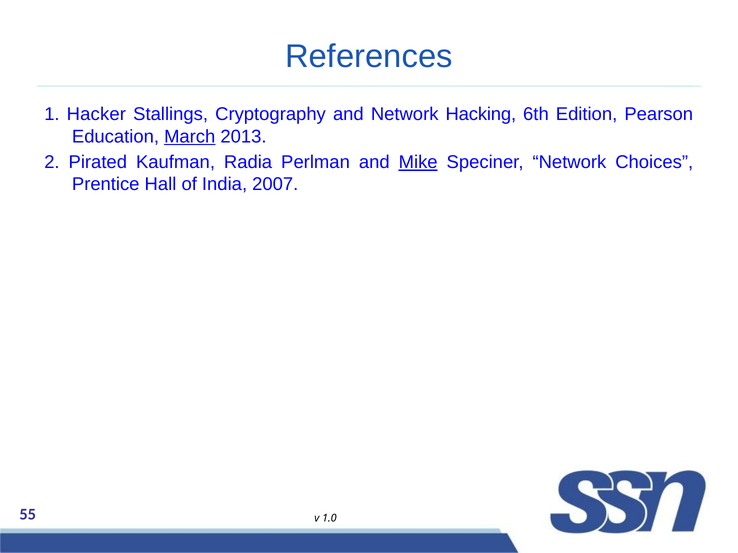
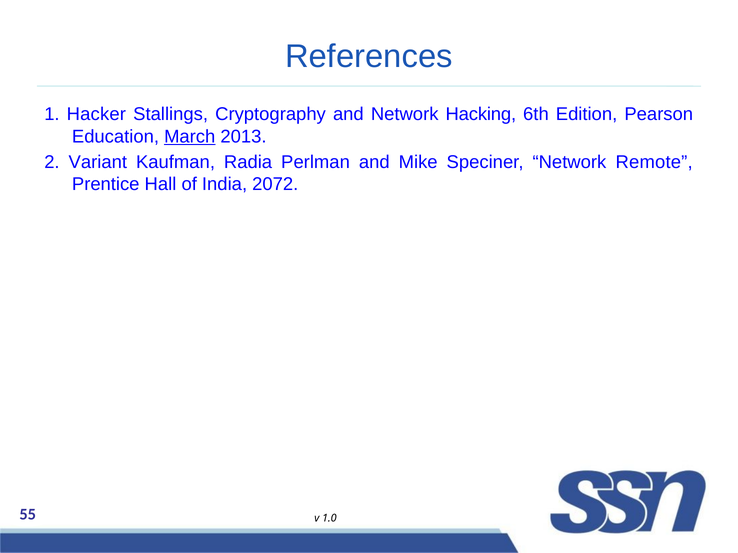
Pirated: Pirated -> Variant
Mike underline: present -> none
Choices: Choices -> Remote
2007: 2007 -> 2072
